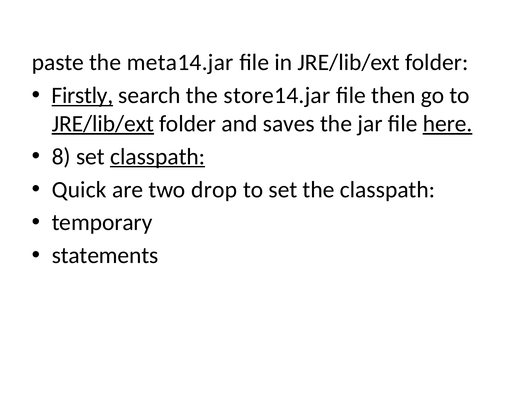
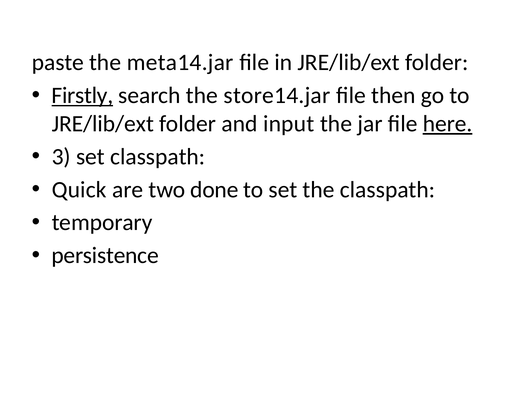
JRE/lib/ext at (103, 124) underline: present -> none
saves: saves -> input
8: 8 -> 3
classpath at (158, 157) underline: present -> none
drop: drop -> done
statements: statements -> persistence
